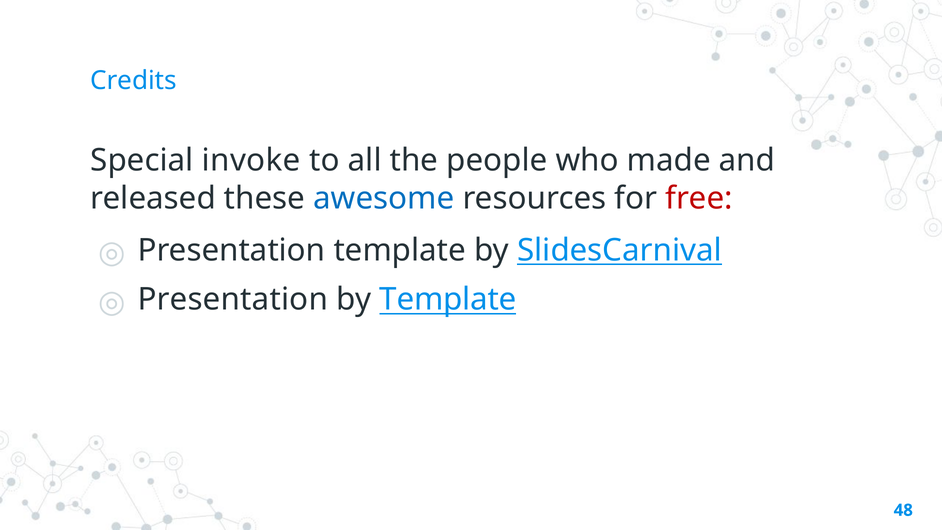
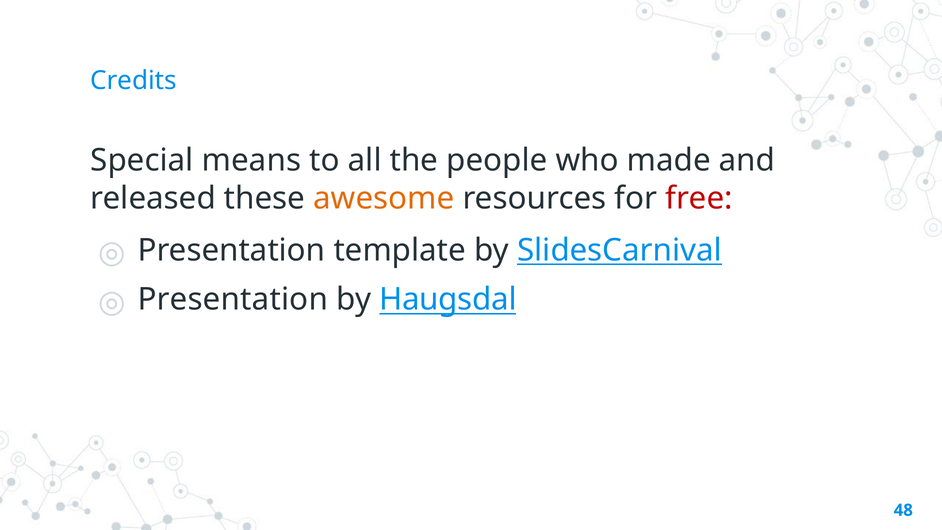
invoke: invoke -> means
awesome colour: blue -> orange
by Template: Template -> Haugsdal
